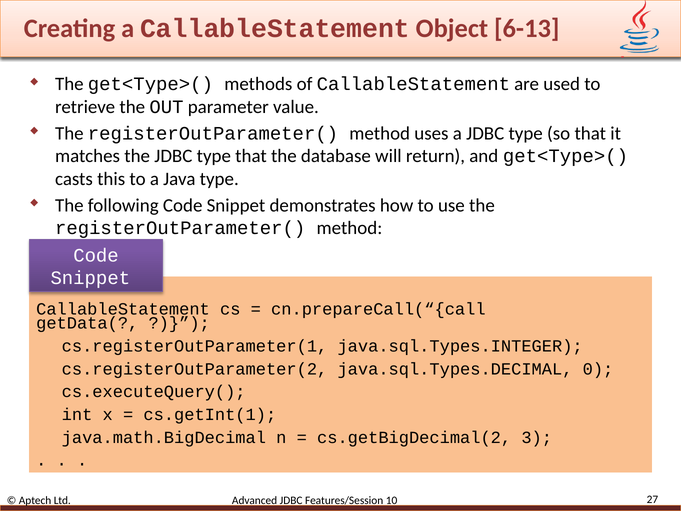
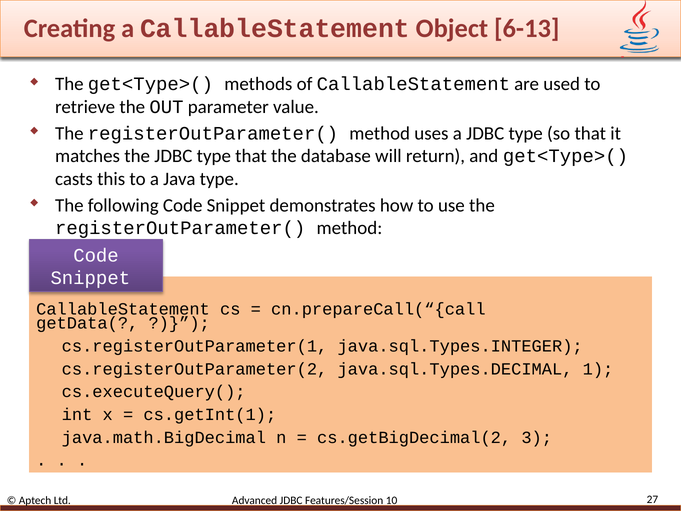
0: 0 -> 1
